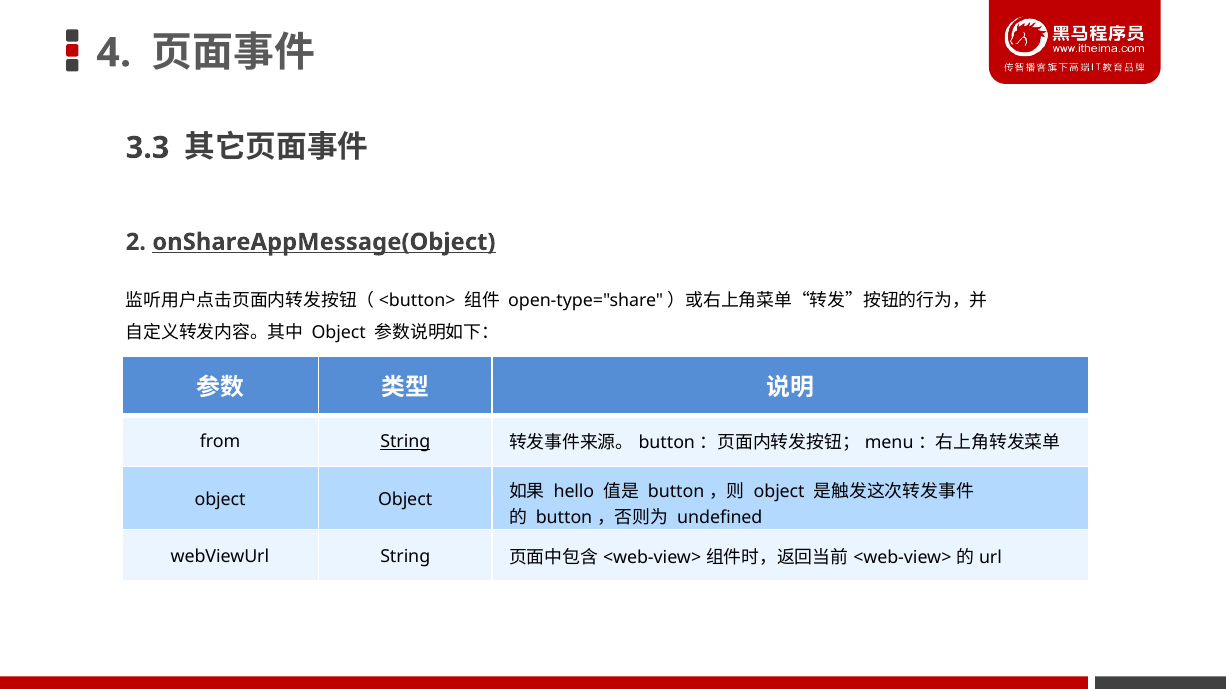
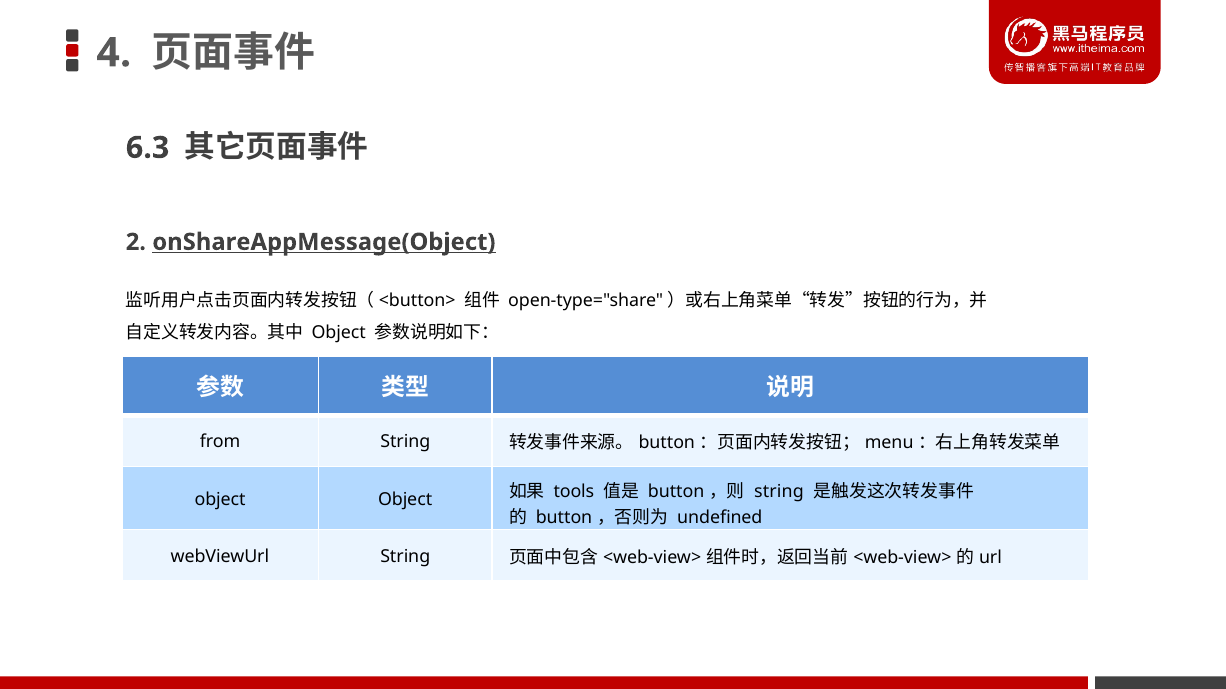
3.3: 3.3 -> 6.3
String at (405, 442) underline: present -> none
hello: hello -> tools
object at (779, 492): object -> string
